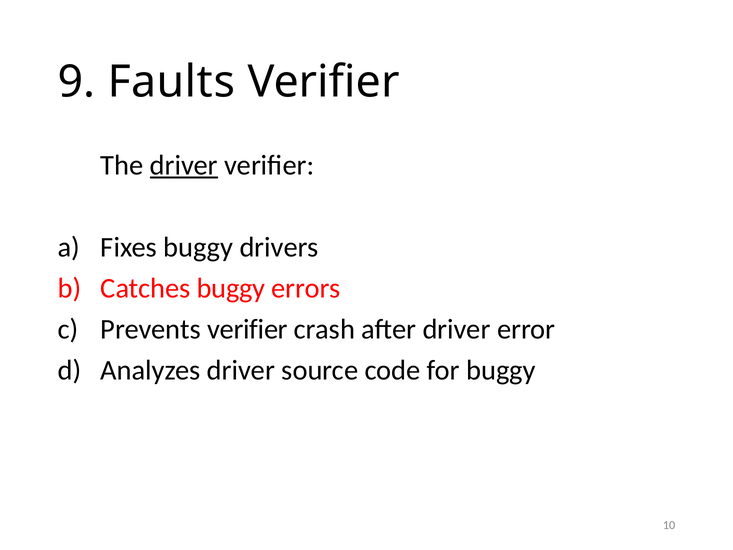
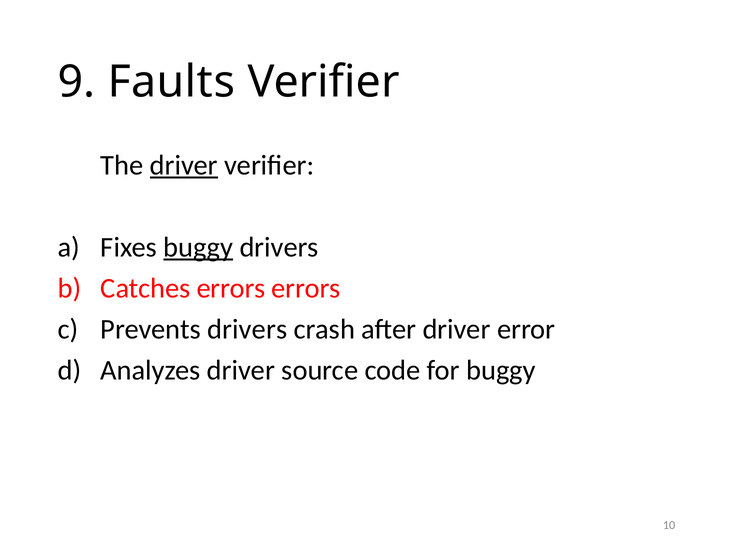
buggy at (198, 247) underline: none -> present
Catches buggy: buggy -> errors
Prevents verifier: verifier -> drivers
